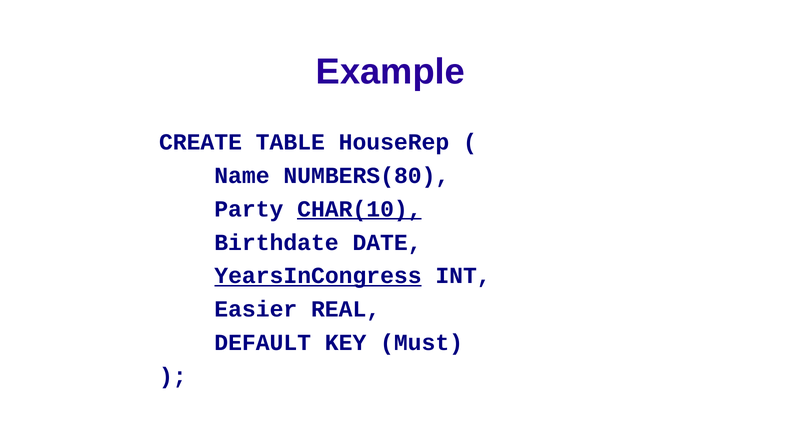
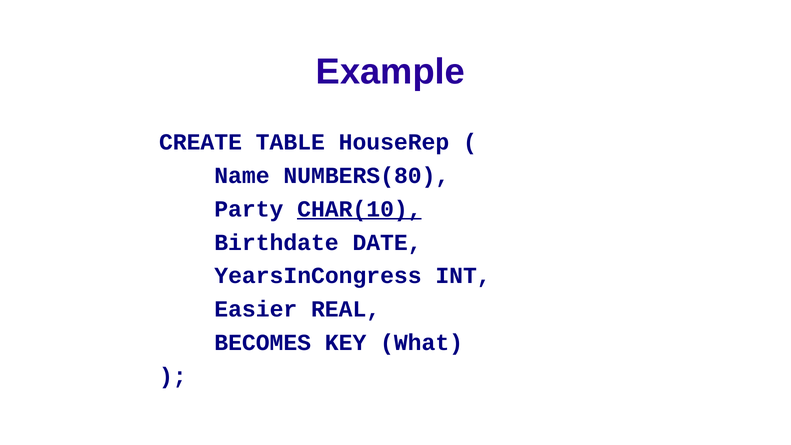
YearsInCongress underline: present -> none
DEFAULT: DEFAULT -> BECOMES
Must: Must -> What
